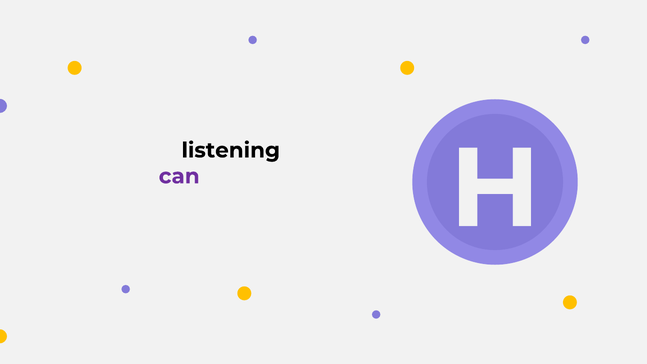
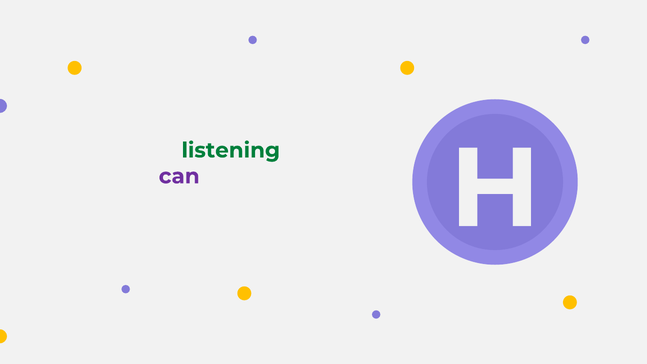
listening colour: black -> green
